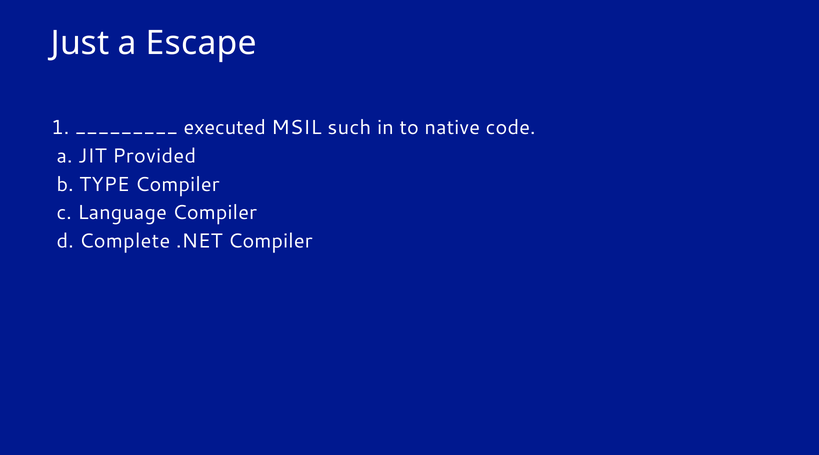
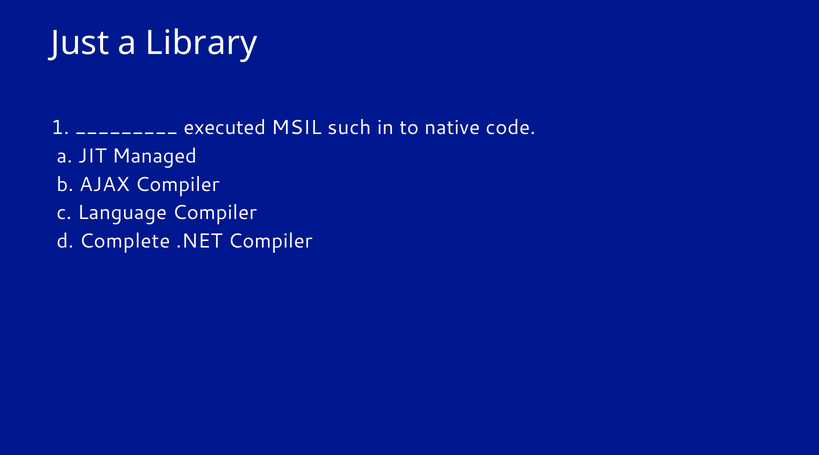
Escape: Escape -> Library
Provided: Provided -> Managed
TYPE: TYPE -> AJAX
